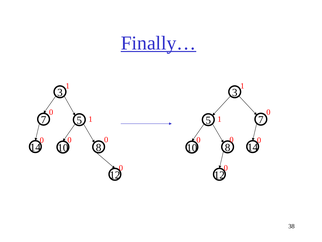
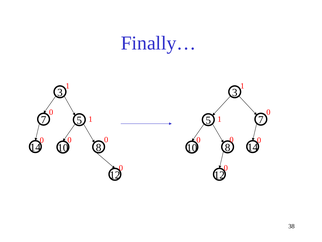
Finally… underline: present -> none
